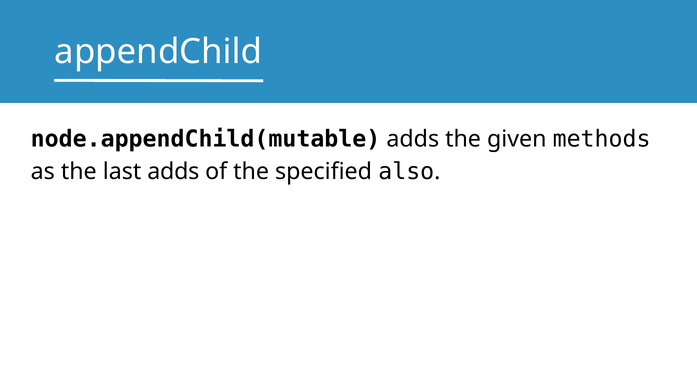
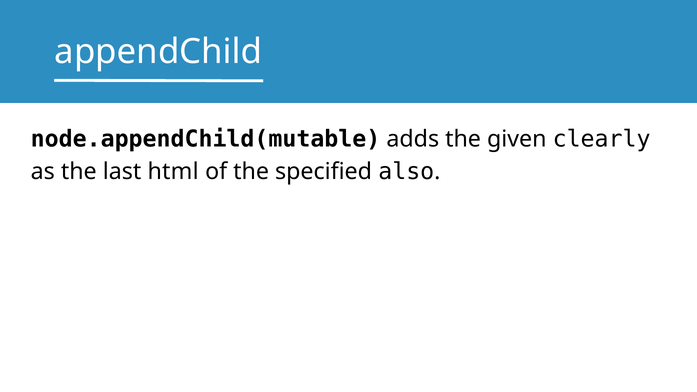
methods: methods -> clearly
last adds: adds -> html
